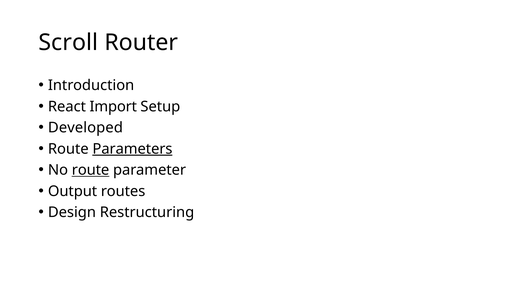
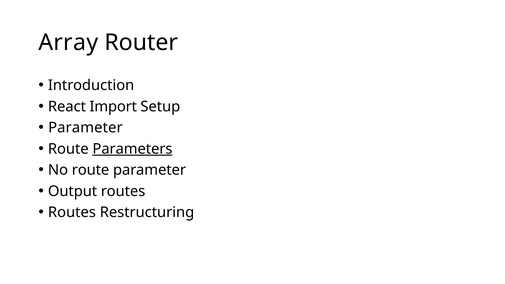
Scroll: Scroll -> Array
Developed at (85, 128): Developed -> Parameter
route at (91, 170) underline: present -> none
Design at (72, 212): Design -> Routes
